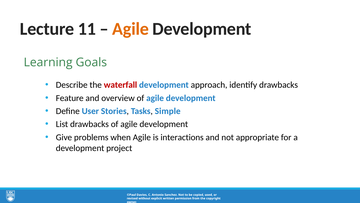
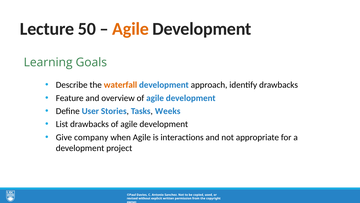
11: 11 -> 50
waterfall colour: red -> orange
Simple: Simple -> Weeks
problems: problems -> company
